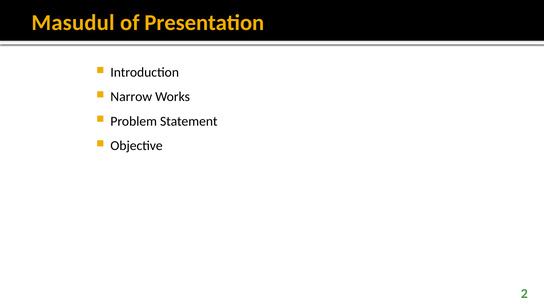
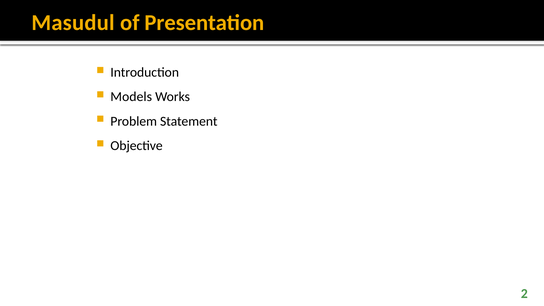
Narrow: Narrow -> Models
